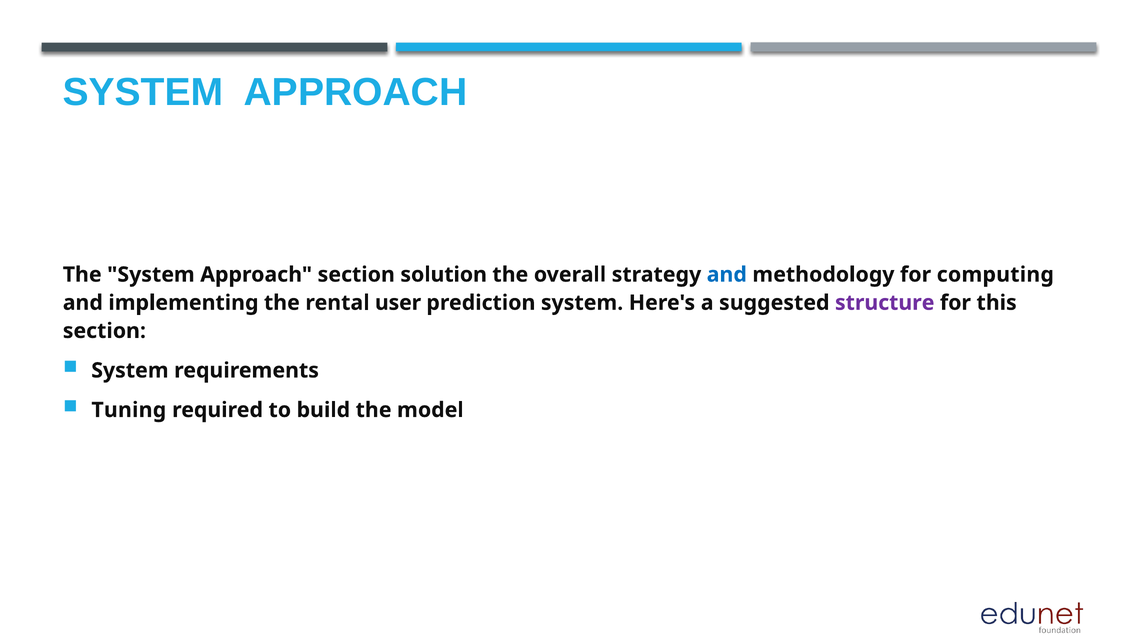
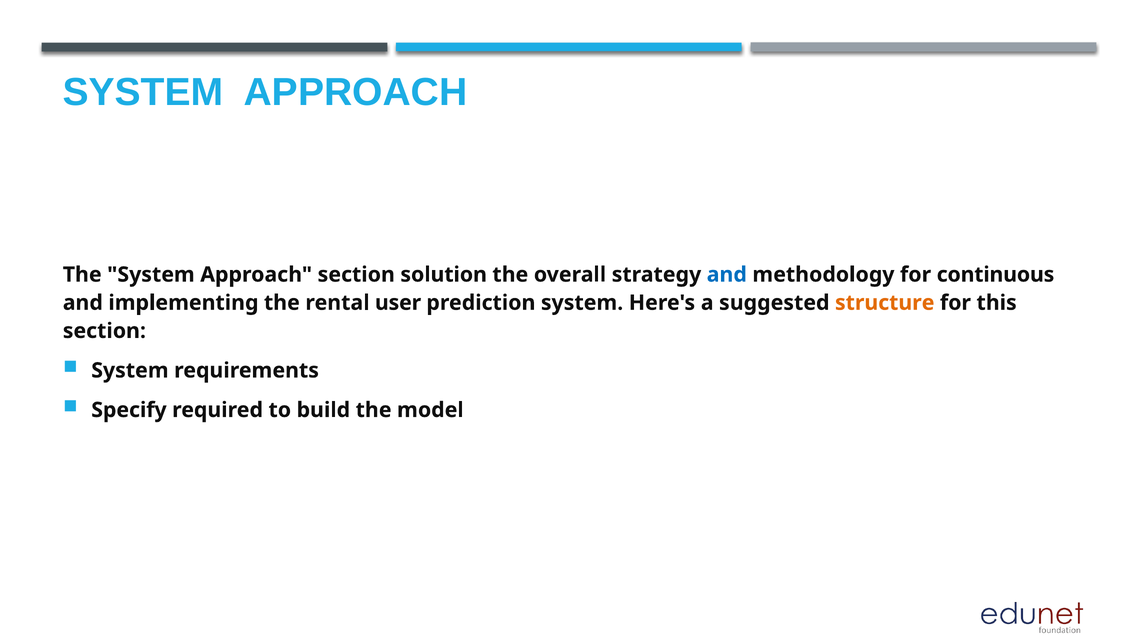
computing: computing -> continuous
structure colour: purple -> orange
Tuning: Tuning -> Specify
